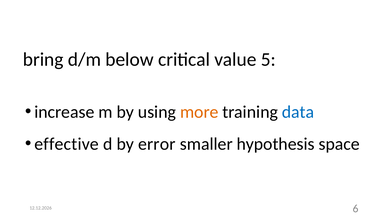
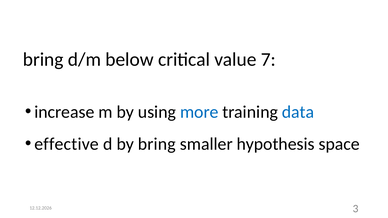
5: 5 -> 7
more colour: orange -> blue
by error: error -> bring
6: 6 -> 3
